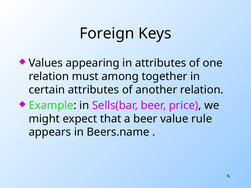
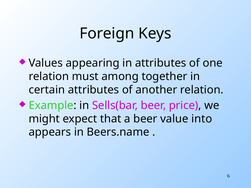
rule: rule -> into
